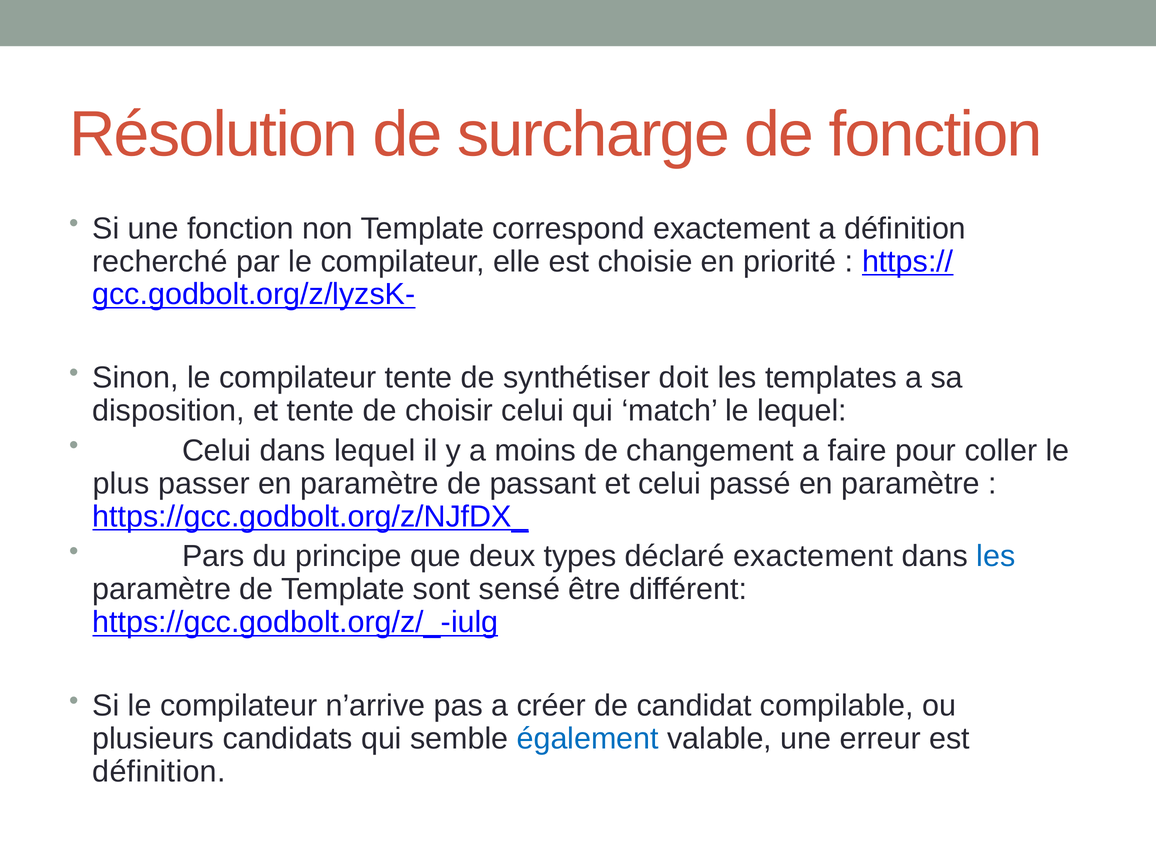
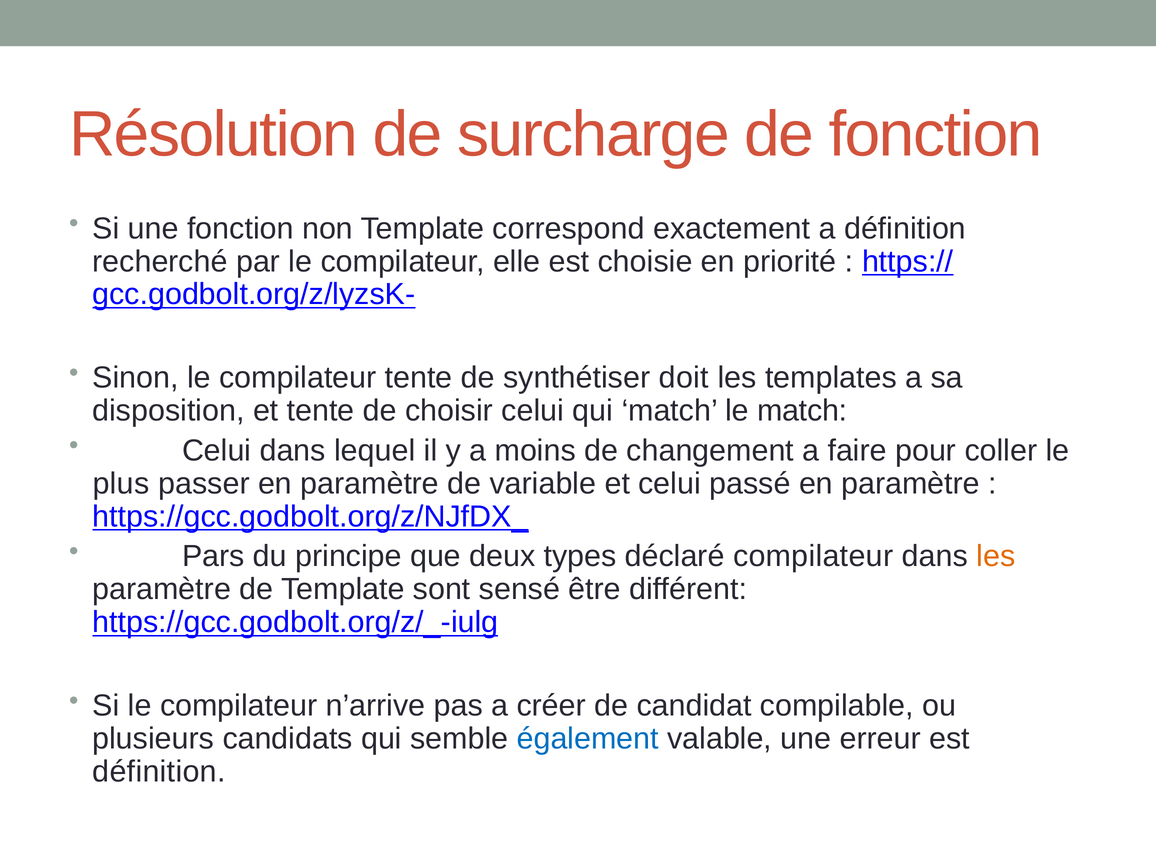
le lequel: lequel -> match
passant: passant -> variable
déclaré exactement: exactement -> compilateur
les at (996, 556) colour: blue -> orange
